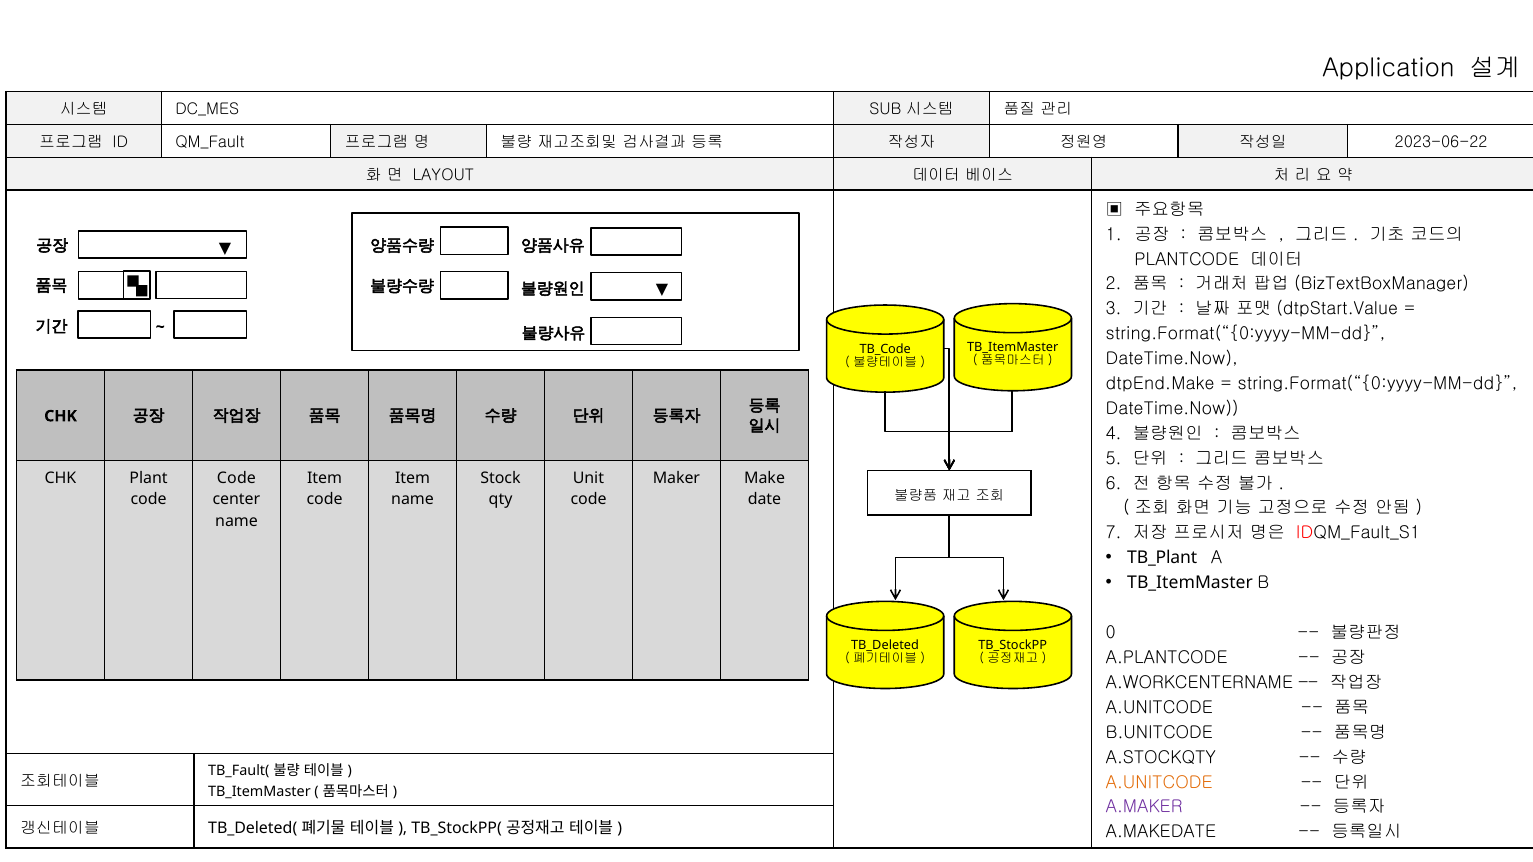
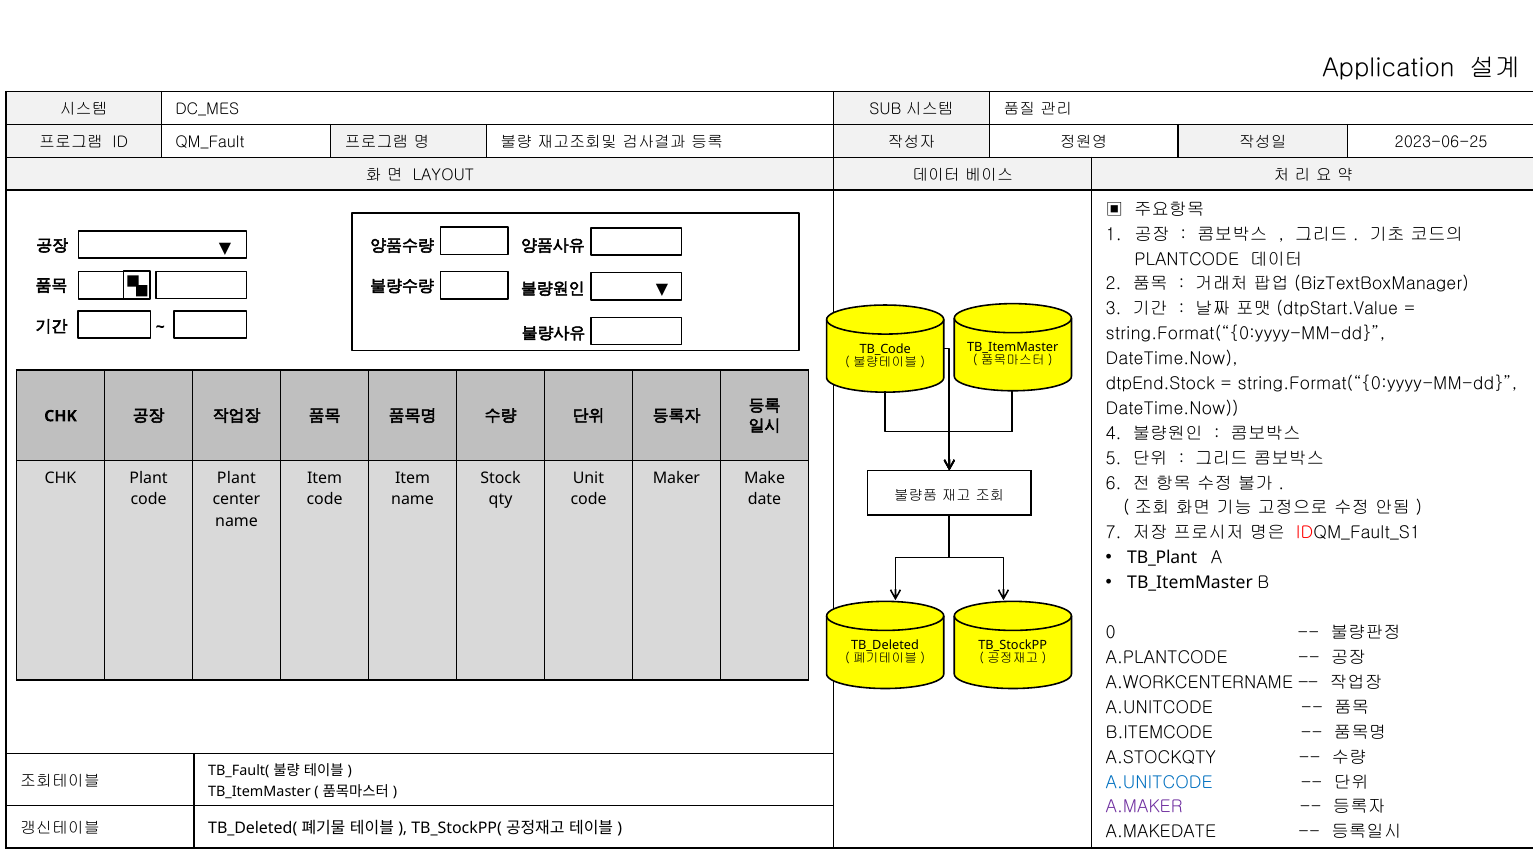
2023-06-22: 2023-06-22 -> 2023-06-25
dtpEnd.Make: dtpEnd.Make -> dtpEnd.Stock
Code at (236, 478): Code -> Plant
B.UNITCODE: B.UNITCODE -> B.ITEMCODE
A.UNITCODE at (1159, 783) colour: orange -> blue
